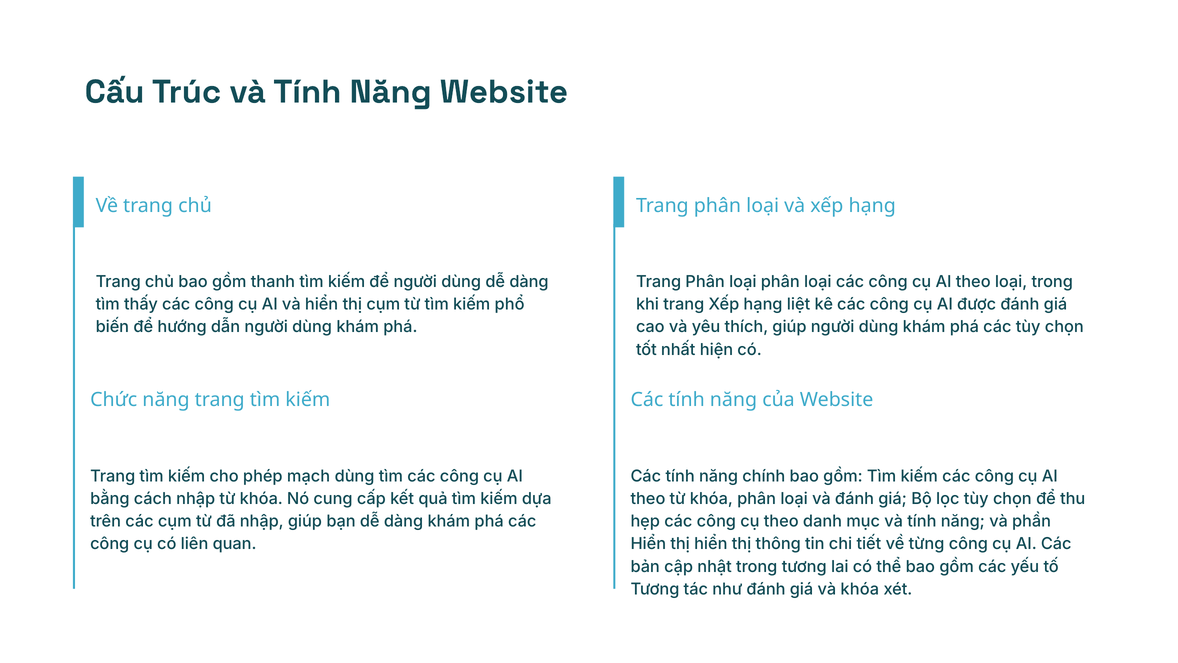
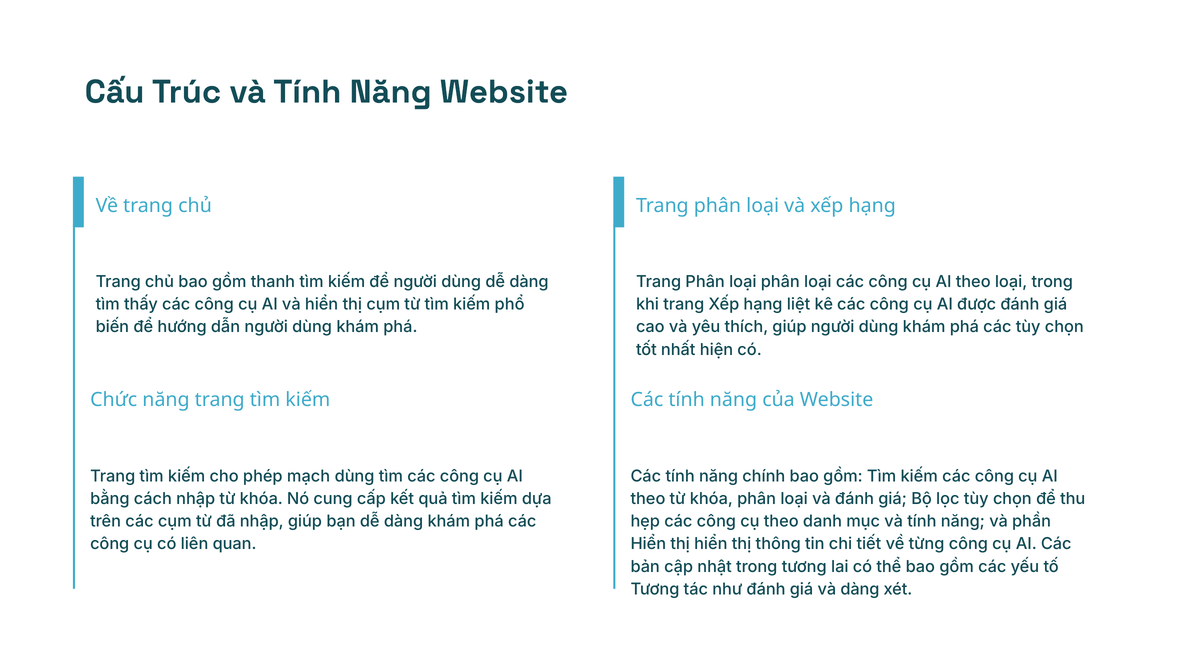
và khóa: khóa -> dàng
